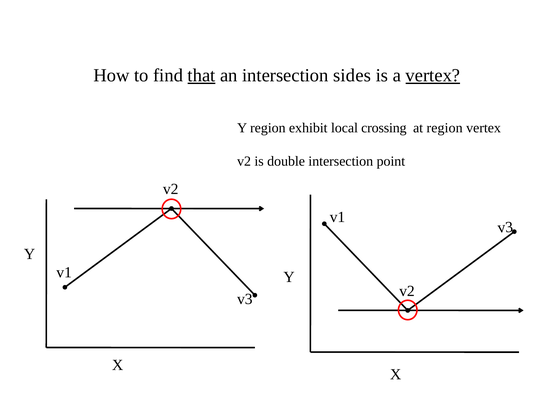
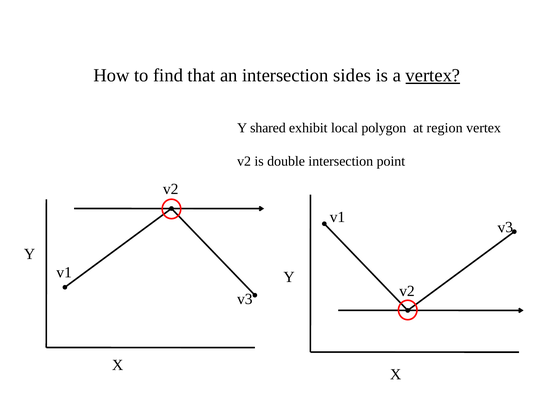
that underline: present -> none
Y region: region -> shared
crossing: crossing -> polygon
